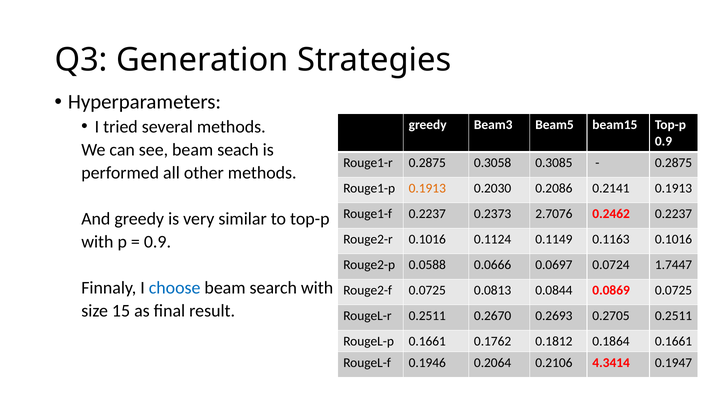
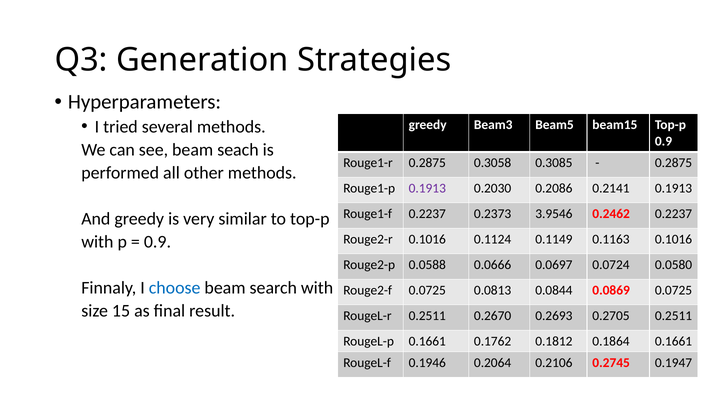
0.1913 at (427, 188) colour: orange -> purple
2.7076: 2.7076 -> 3.9546
1.7447: 1.7447 -> 0.0580
4.3414: 4.3414 -> 0.2745
